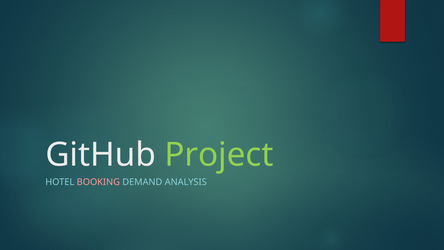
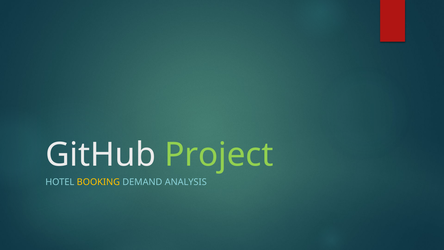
BOOKING colour: pink -> yellow
